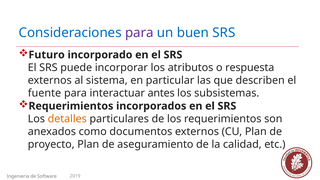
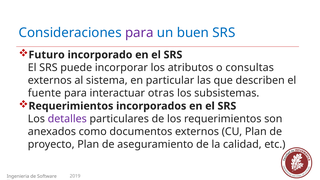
respuesta: respuesta -> consultas
antes: antes -> otras
detalles colour: orange -> purple
